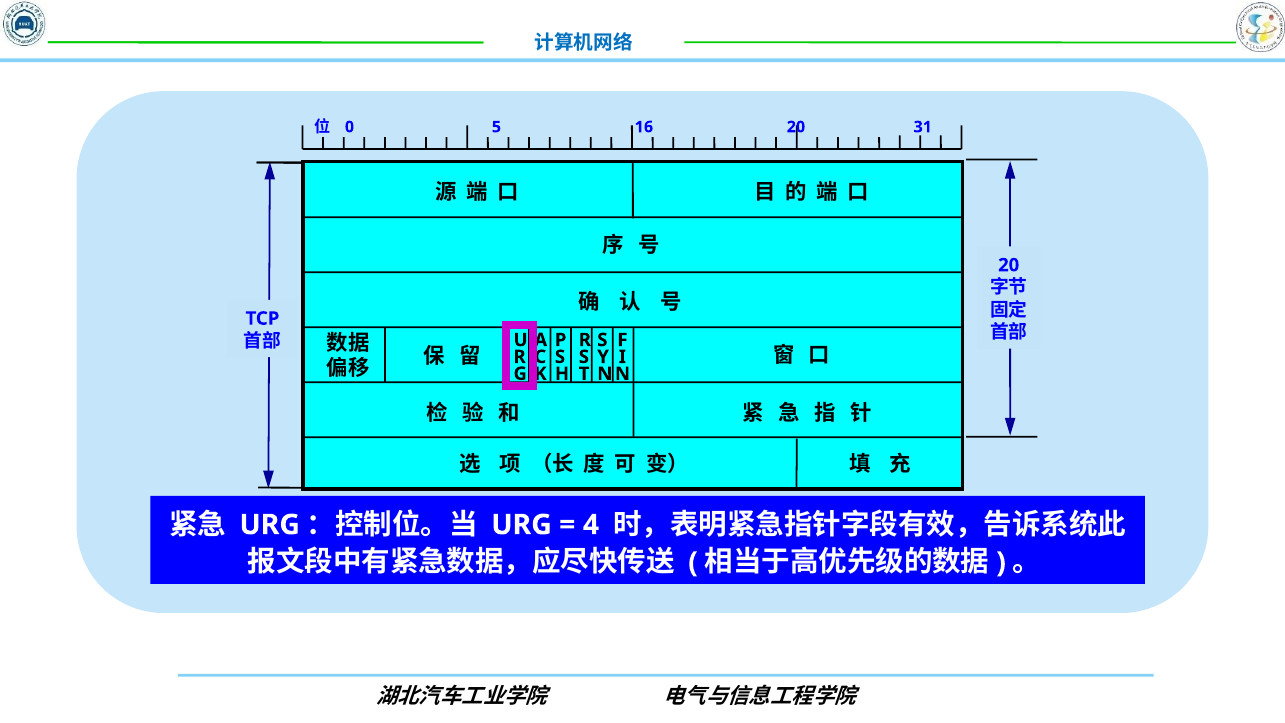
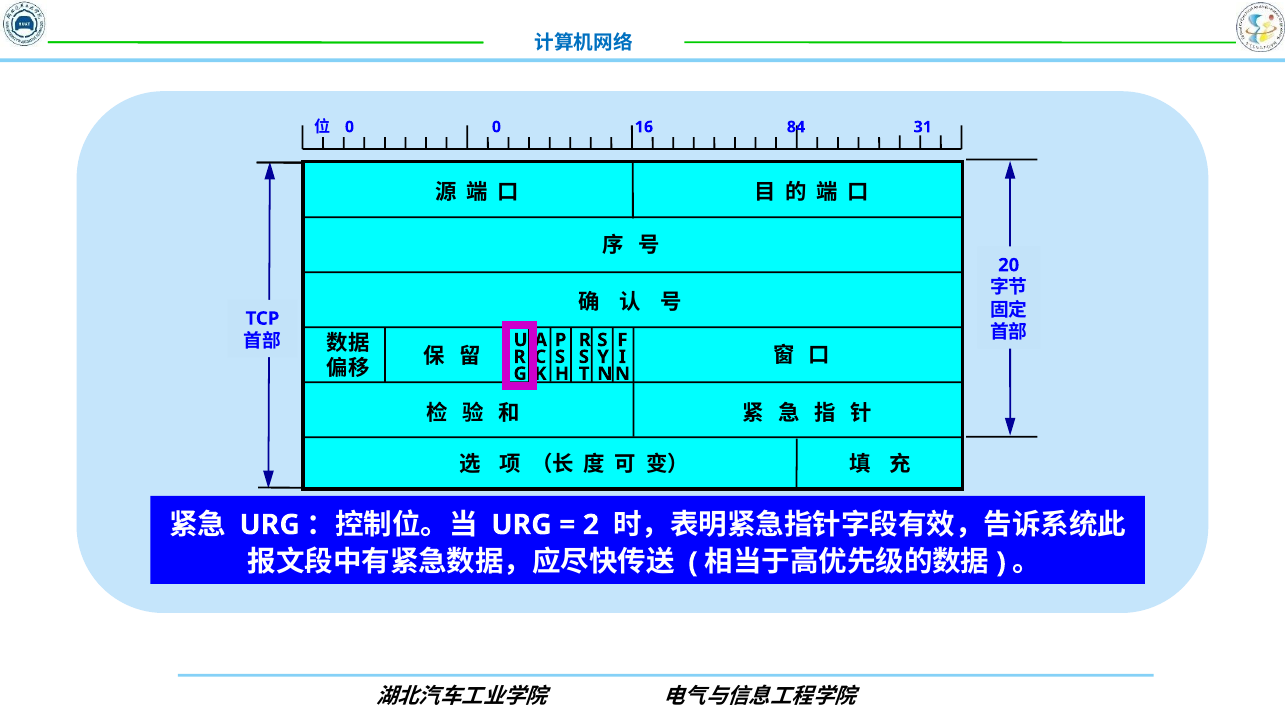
0 5: 5 -> 0
16 20: 20 -> 84
4: 4 -> 2
